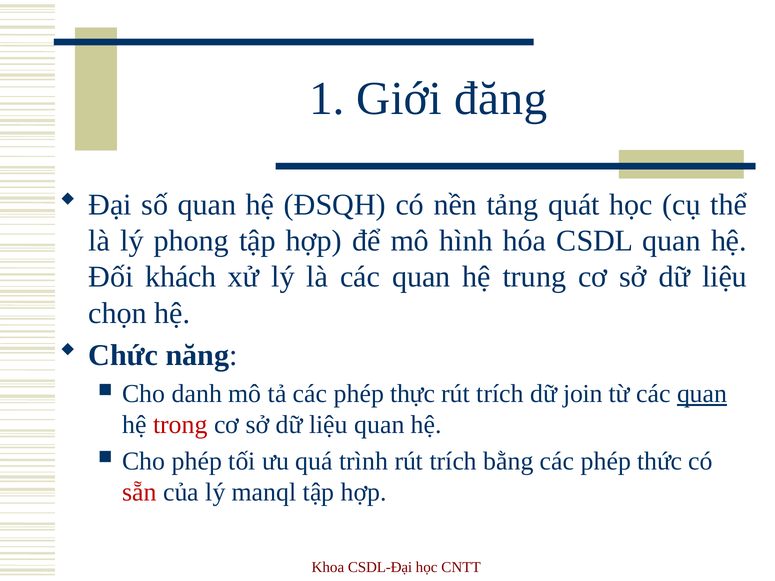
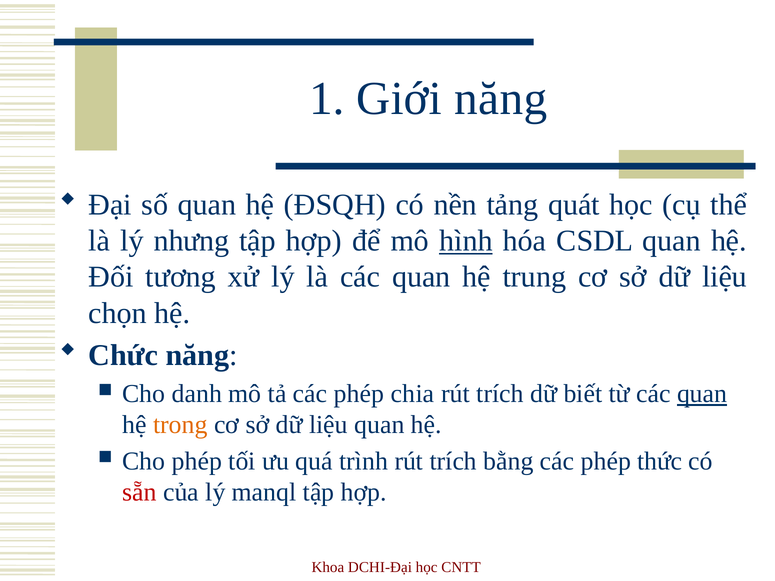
Giới đăng: đăng -> năng
phong: phong -> nhưng
hình underline: none -> present
khách: khách -> tương
thực: thực -> chia
join: join -> biết
trong colour: red -> orange
CSDL-Đại: CSDL-Đại -> DCHI-Đại
